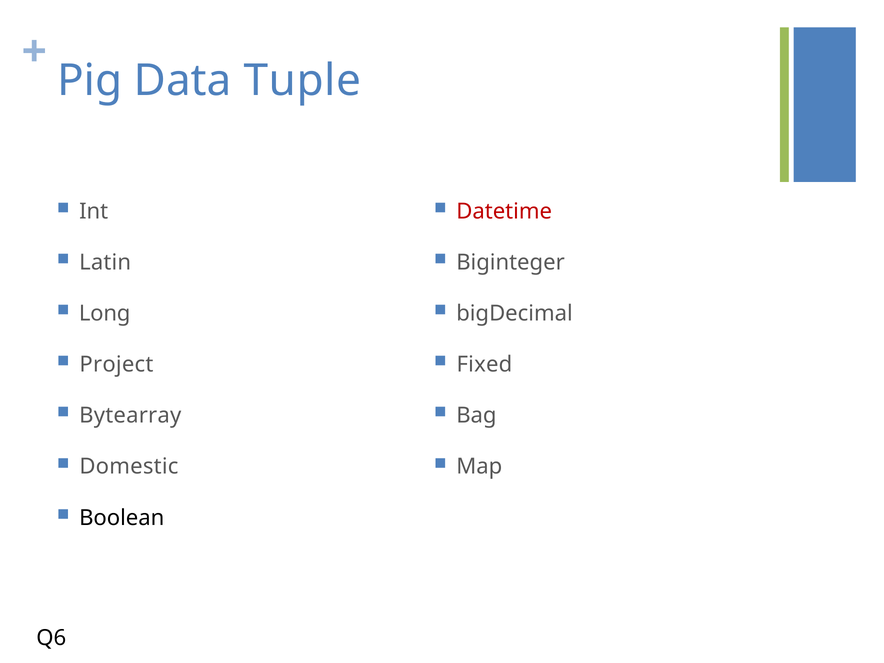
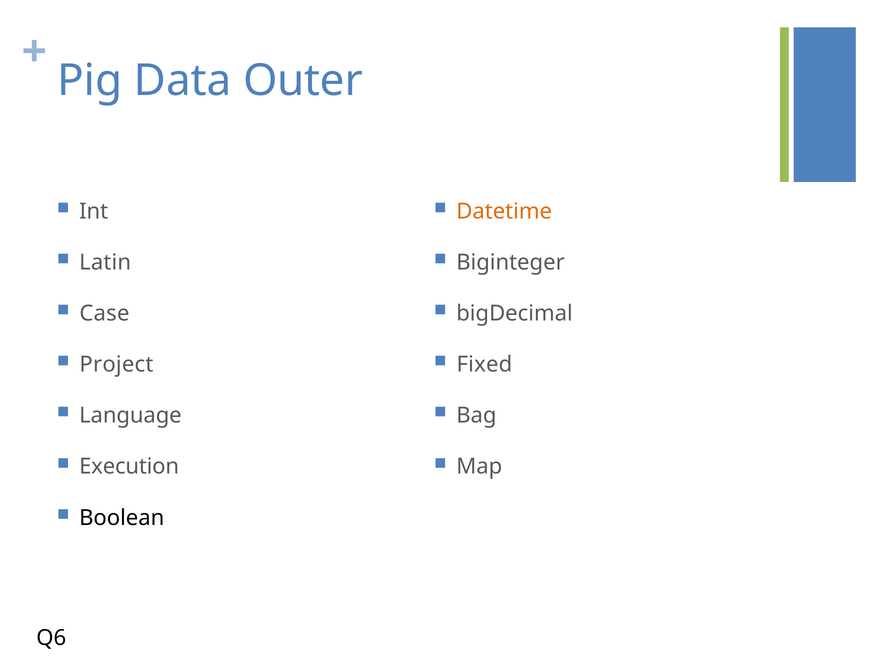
Tuple: Tuple -> Outer
Datetime colour: red -> orange
Long: Long -> Case
Bytearray: Bytearray -> Language
Domestic: Domestic -> Execution
